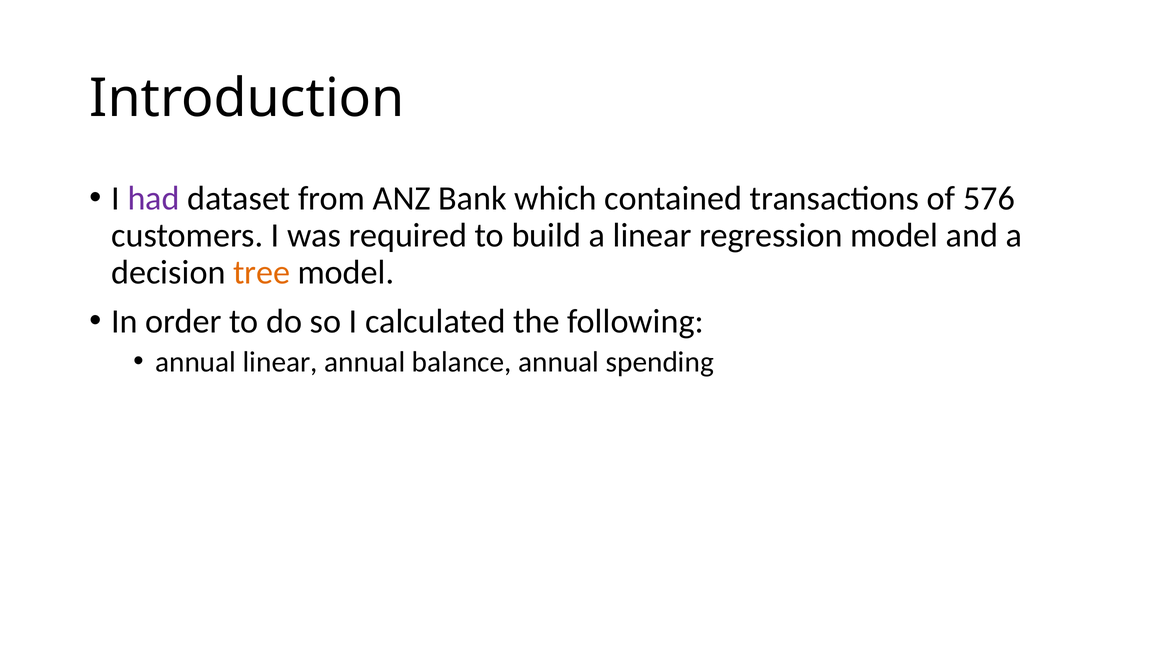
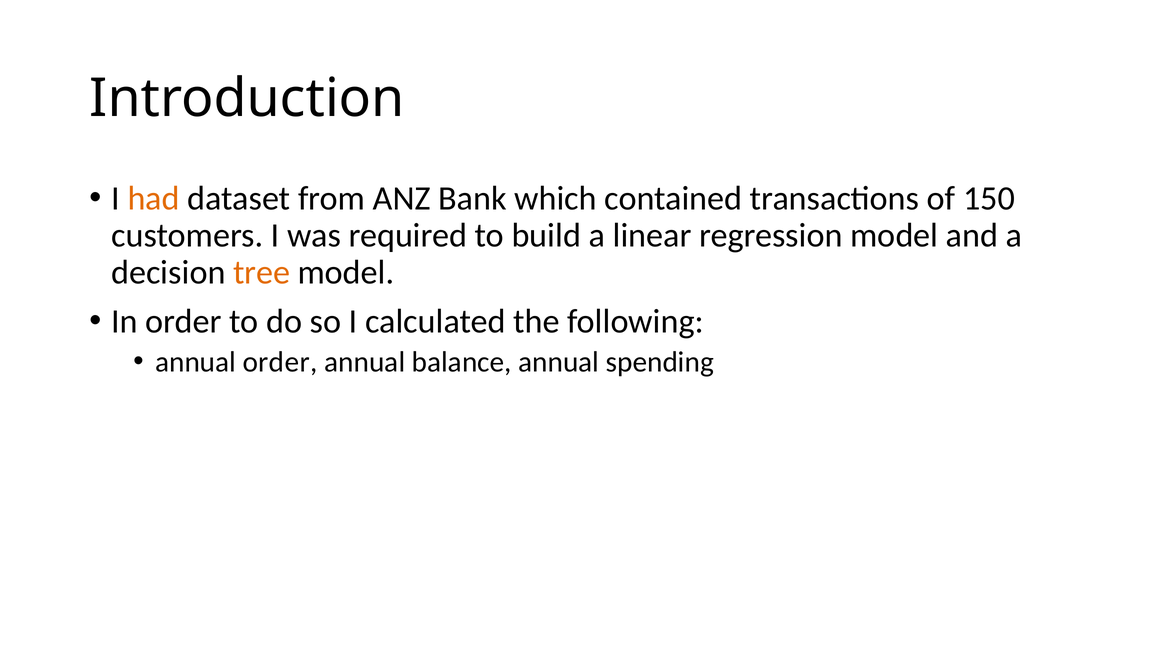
had colour: purple -> orange
576: 576 -> 150
annual linear: linear -> order
